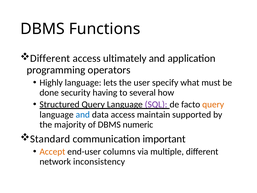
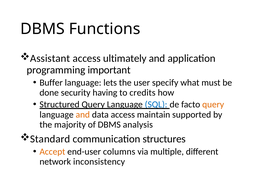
Different at (50, 58): Different -> Assistant
operators: operators -> important
Highly: Highly -> Buffer
several: several -> credits
SQL colour: purple -> blue
and at (83, 114) colour: blue -> orange
numeric: numeric -> analysis
important: important -> structures
